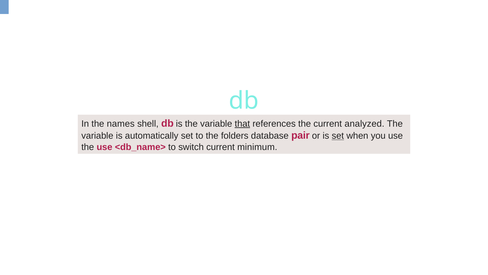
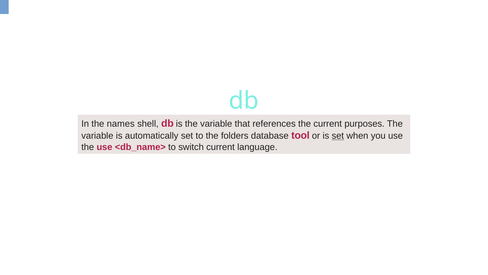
that underline: present -> none
analyzed: analyzed -> purposes
pair: pair -> tool
minimum: minimum -> language
